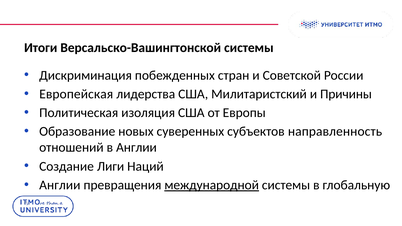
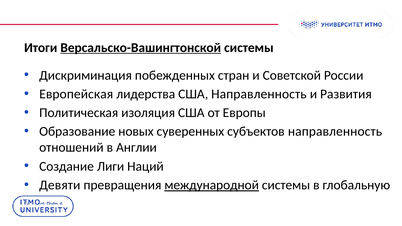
Версальско-Вашингтонской underline: none -> present
США Милитаристский: Милитаристский -> Направленность
Причины: Причины -> Развития
Англии at (60, 185): Англии -> Девяти
